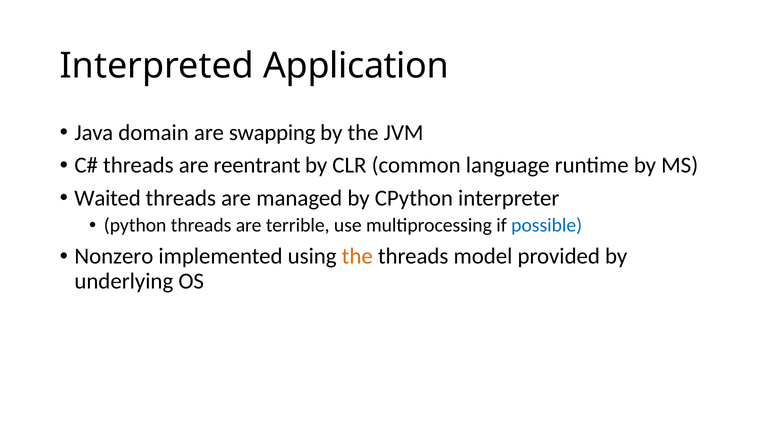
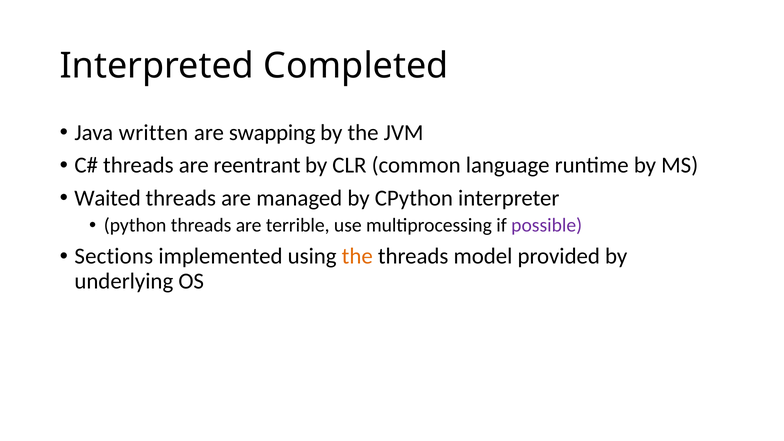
Application: Application -> Completed
domain: domain -> written
possible colour: blue -> purple
Nonzero: Nonzero -> Sections
